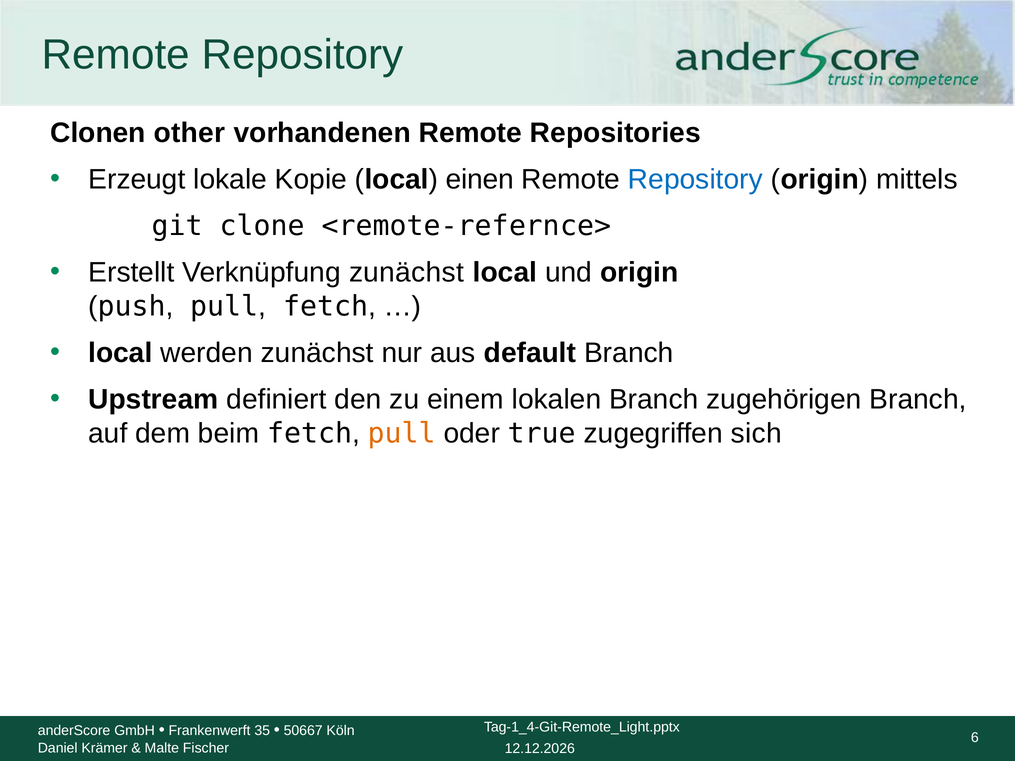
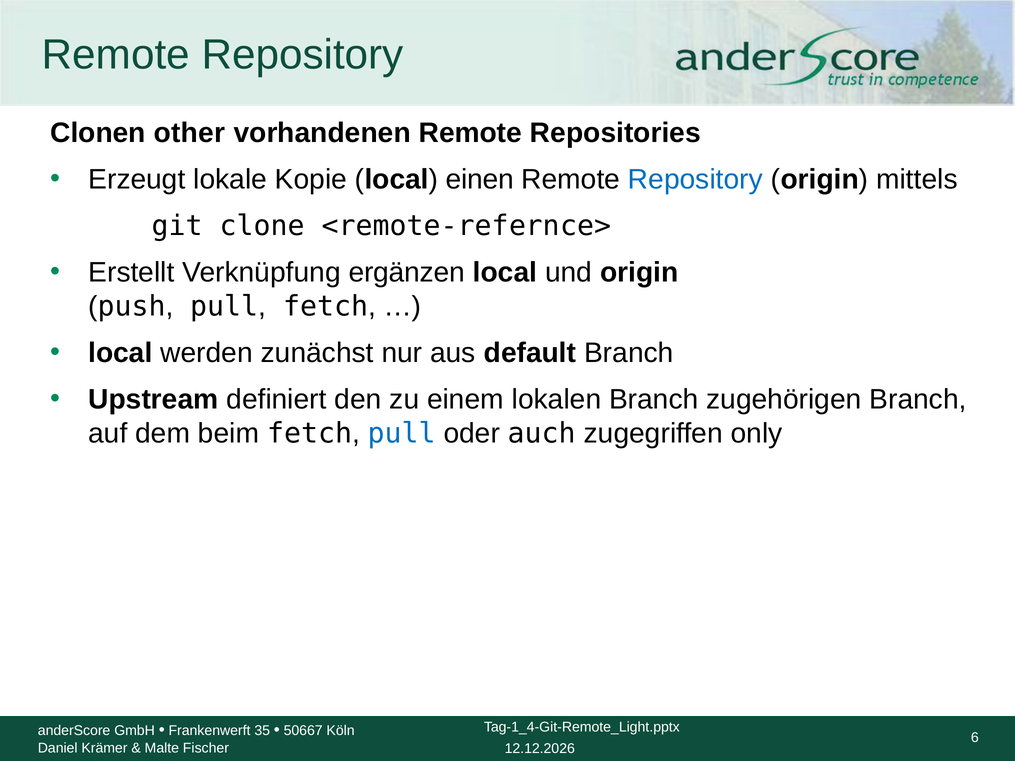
Verknüpfung zunächst: zunächst -> ergänzen
pull at (402, 433) colour: orange -> blue
true: true -> auch
sich: sich -> only
